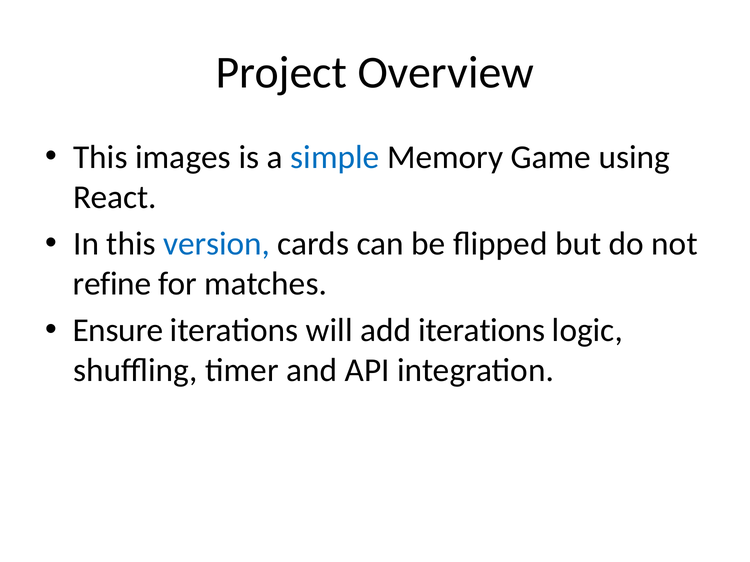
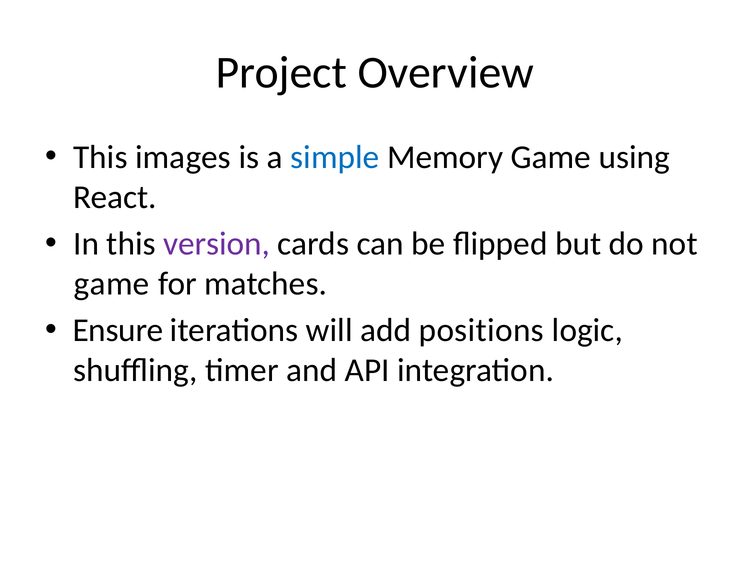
version colour: blue -> purple
refine at (112, 284): refine -> game
add iterations: iterations -> positions
